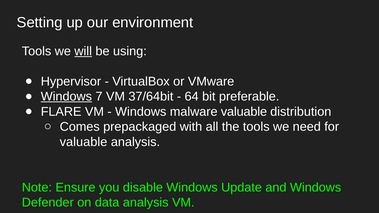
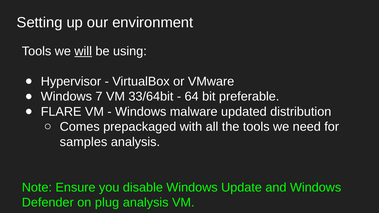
Windows at (66, 97) underline: present -> none
37/64bit: 37/64bit -> 33/64bit
malware valuable: valuable -> updated
valuable at (84, 142): valuable -> samples
data: data -> plug
